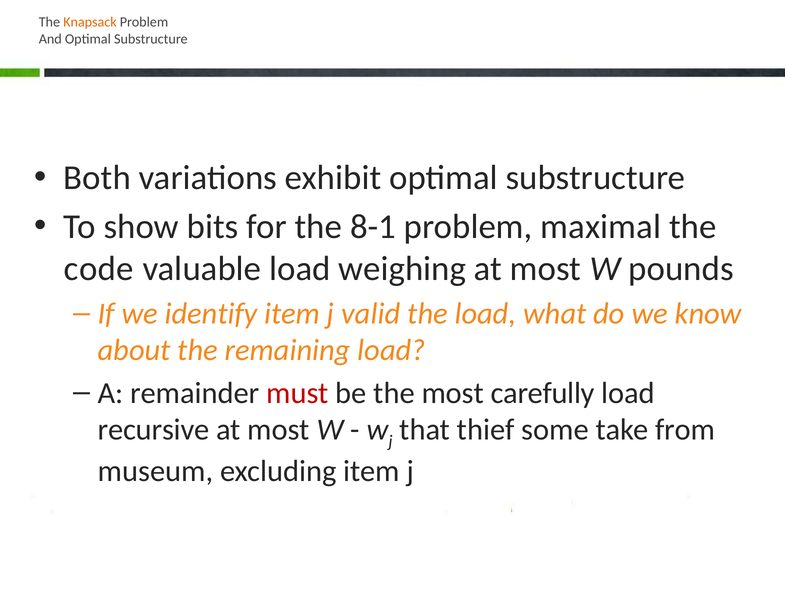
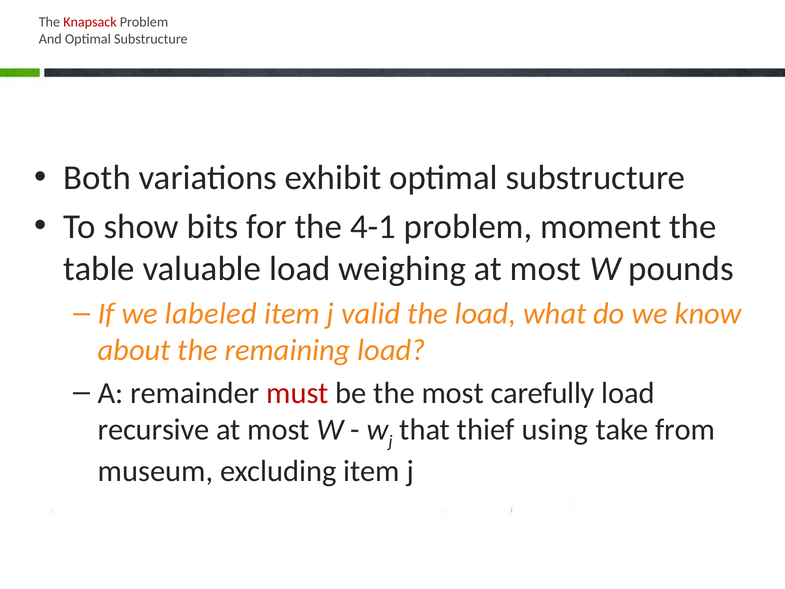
Knapsack colour: orange -> red
8-1: 8-1 -> 4-1
maximal: maximal -> moment
code: code -> table
identify: identify -> labeled
some: some -> using
